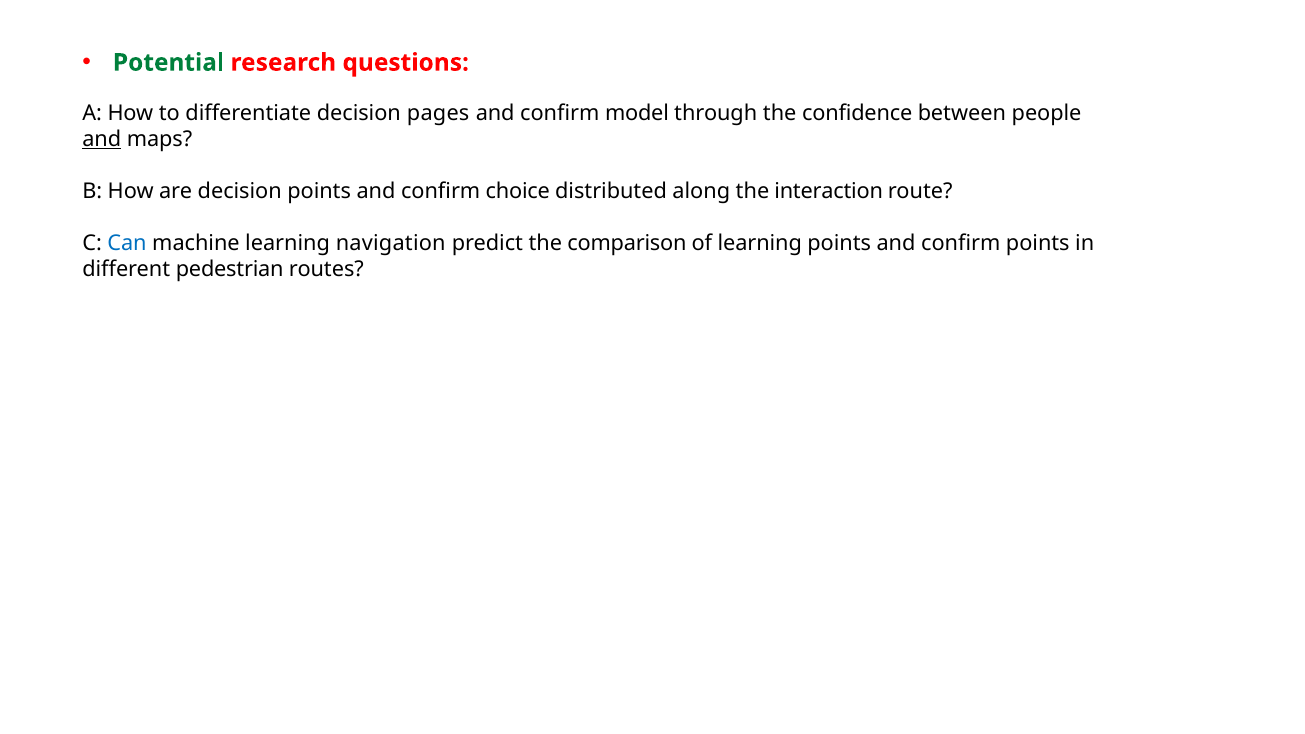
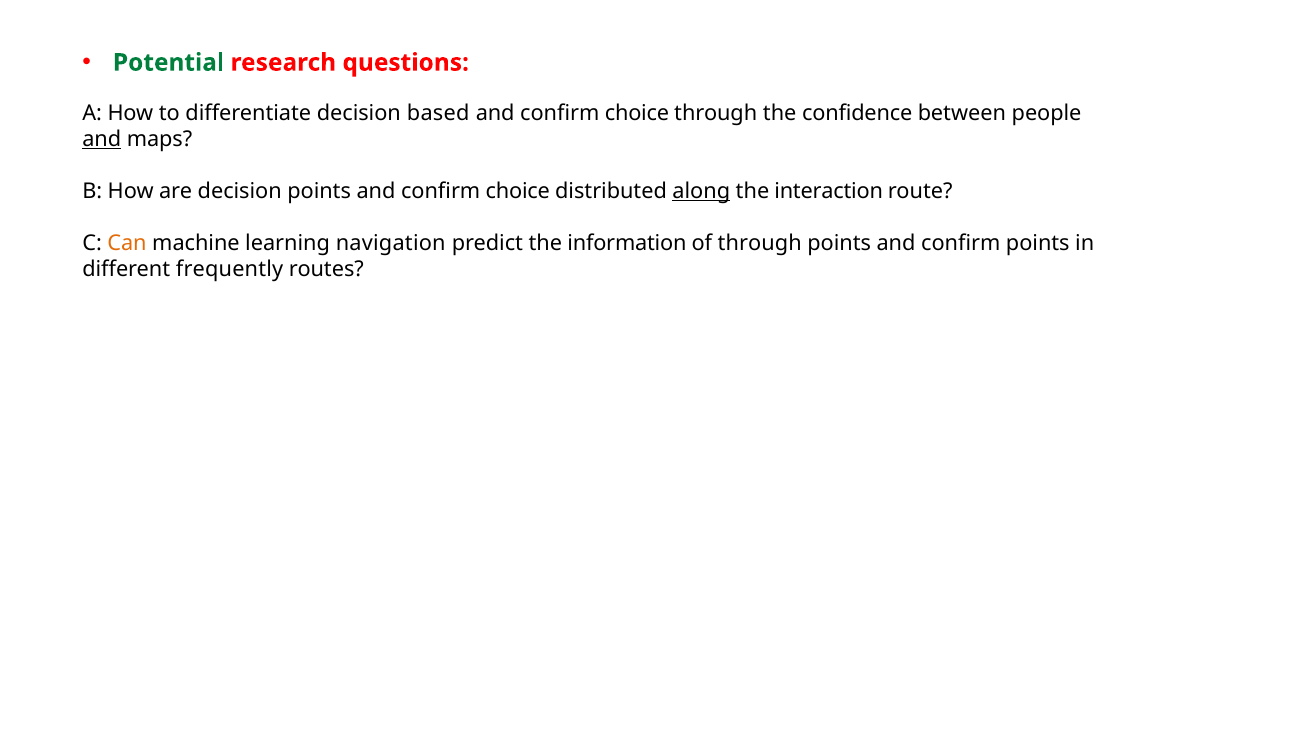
pages: pages -> based
model at (637, 113): model -> choice
along underline: none -> present
Can colour: blue -> orange
comparison: comparison -> information
of learning: learning -> through
pedestrian: pedestrian -> frequently
